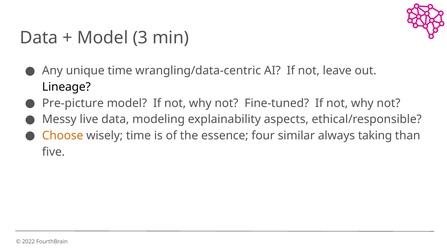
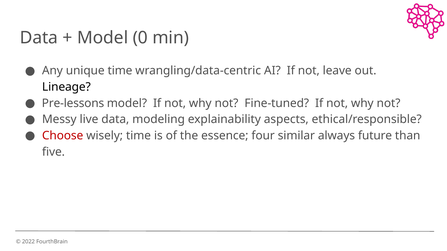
3: 3 -> 0
Pre-picture: Pre-picture -> Pre-lessons
Choose colour: orange -> red
taking: taking -> future
